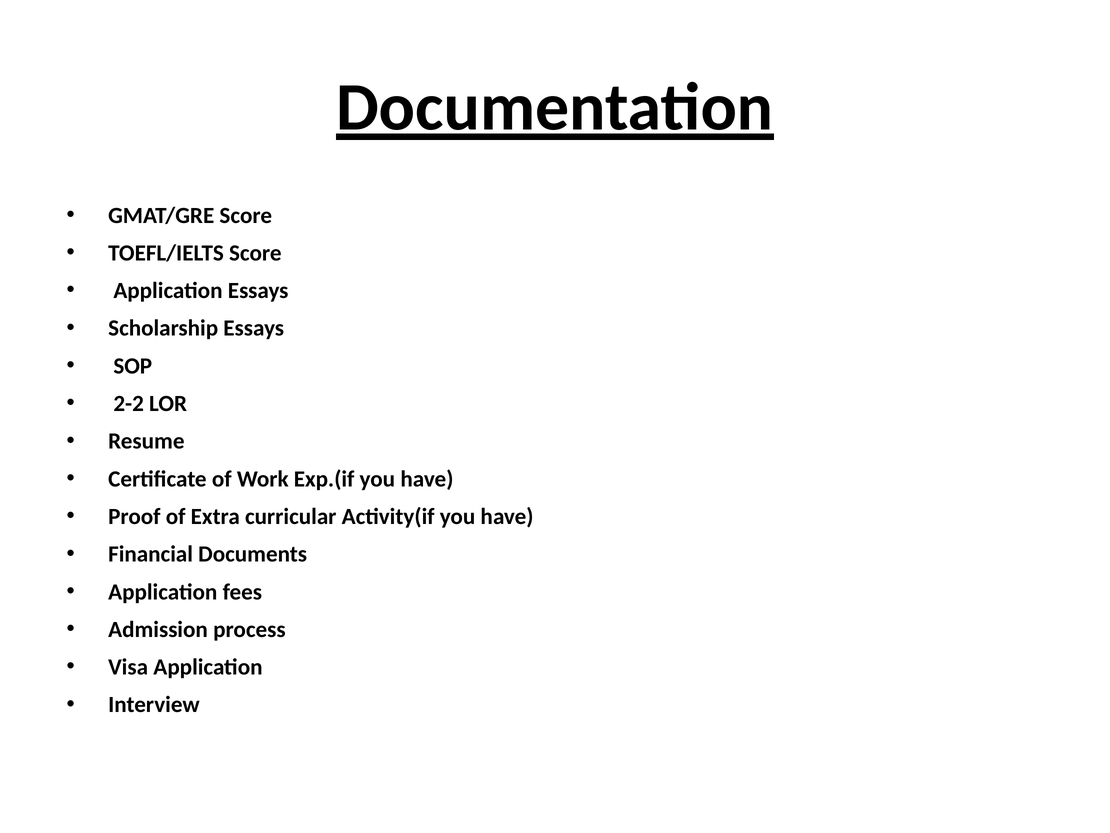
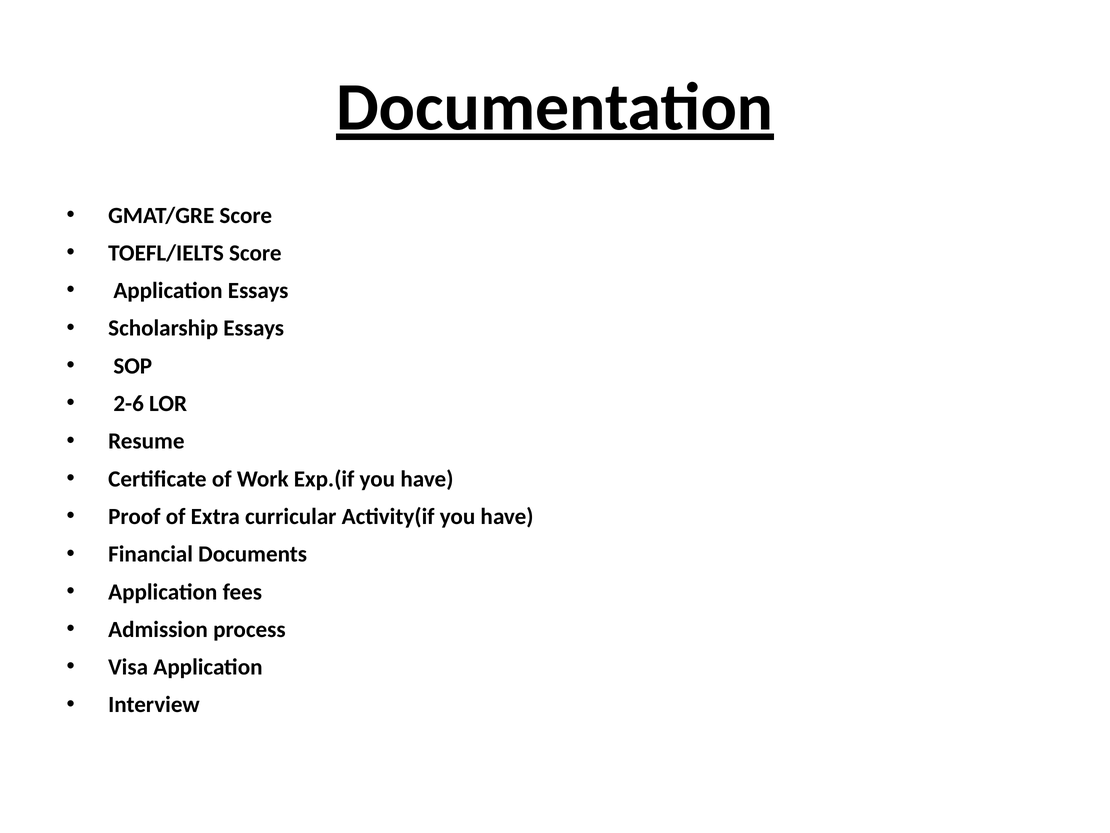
2-2: 2-2 -> 2-6
